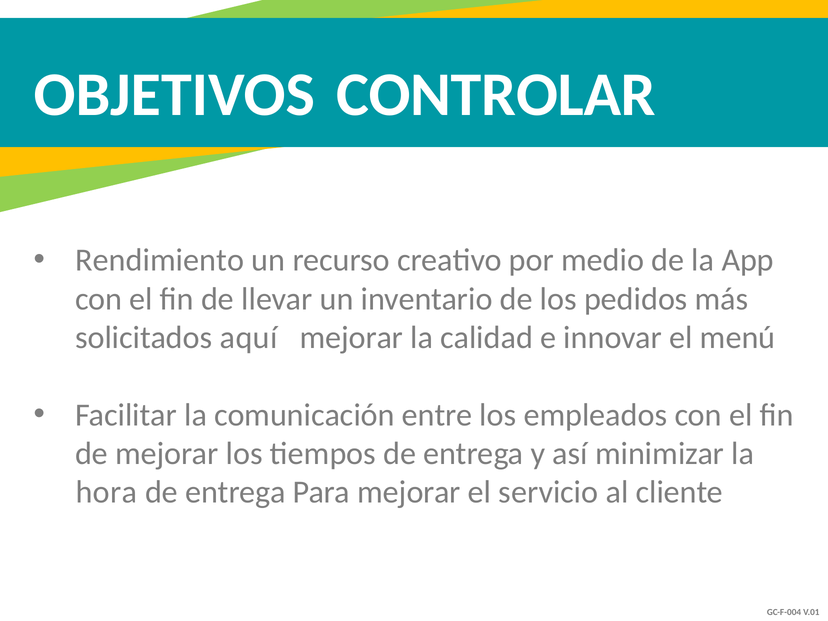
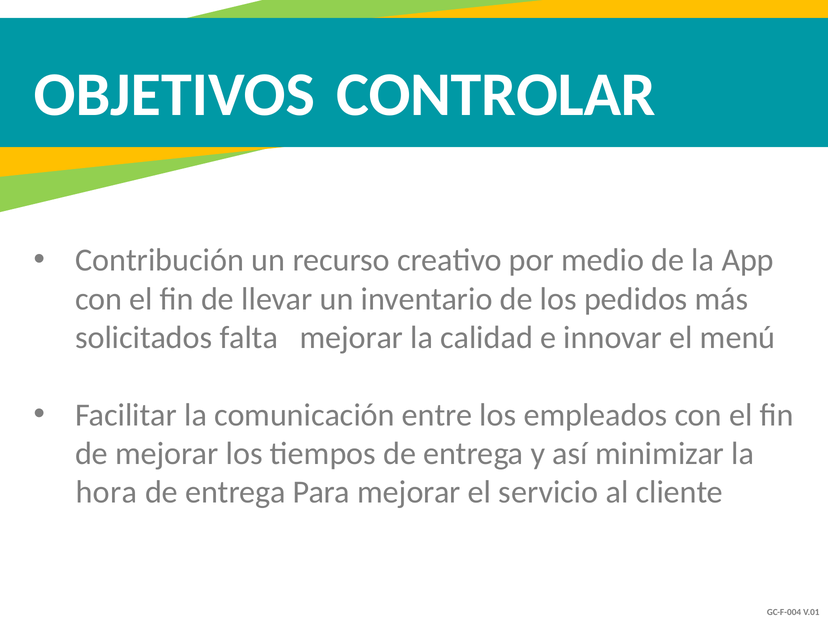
Rendimiento: Rendimiento -> Contribución
aquí: aquí -> falta
